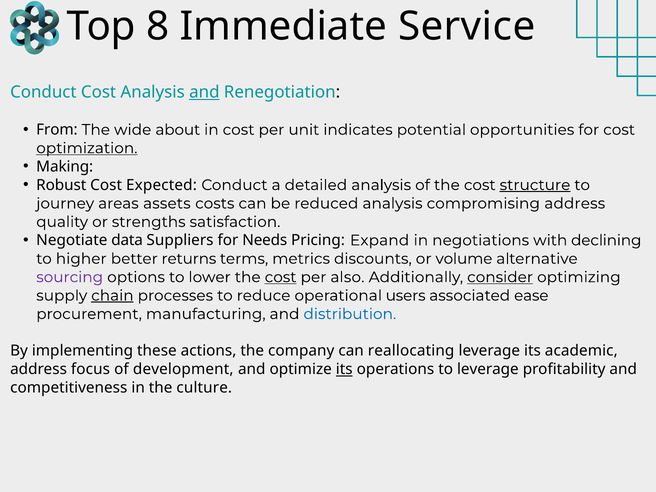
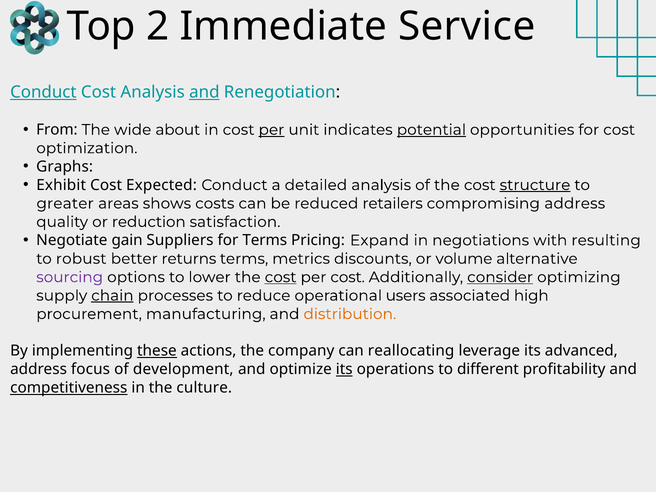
8: 8 -> 2
Conduct at (43, 92) underline: none -> present
per at (271, 130) underline: none -> present
potential underline: none -> present
optimization underline: present -> none
Making: Making -> Graphs
Robust: Robust -> Exhibit
journey: journey -> greater
assets: assets -> shows
reduced analysis: analysis -> retailers
strengths: strengths -> reduction
data: data -> gain
for Needs: Needs -> Terms
declining: declining -> resulting
higher: higher -> robust
per also: also -> cost
ease: ease -> high
distribution colour: blue -> orange
these underline: none -> present
academic: academic -> advanced
to leverage: leverage -> different
competitiveness underline: none -> present
